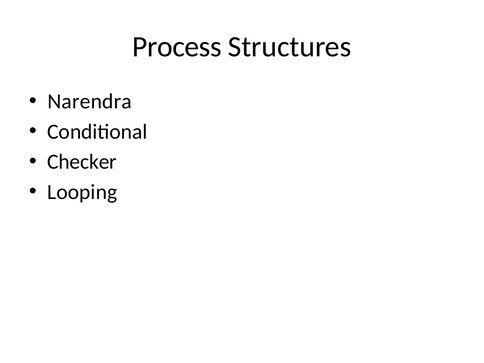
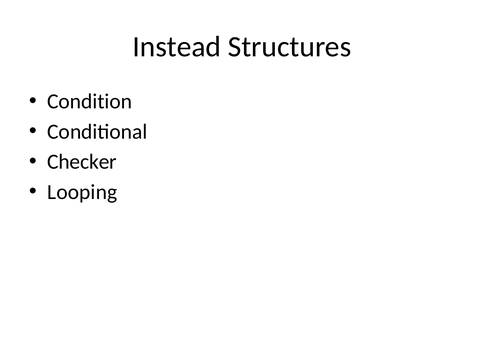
Process: Process -> Instead
Narendra: Narendra -> Condition
